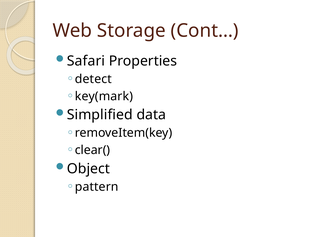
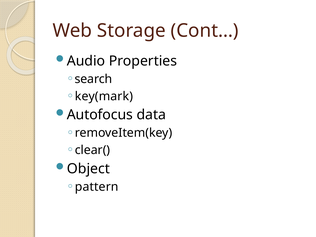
Safari: Safari -> Audio
detect: detect -> search
Simplified: Simplified -> Autofocus
